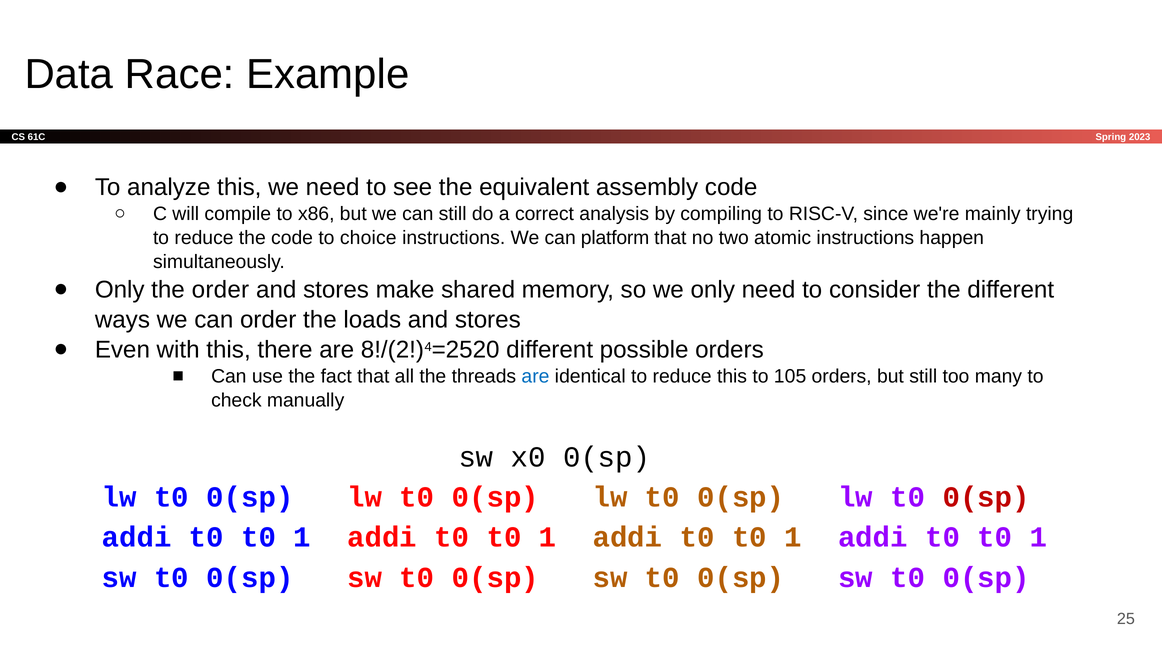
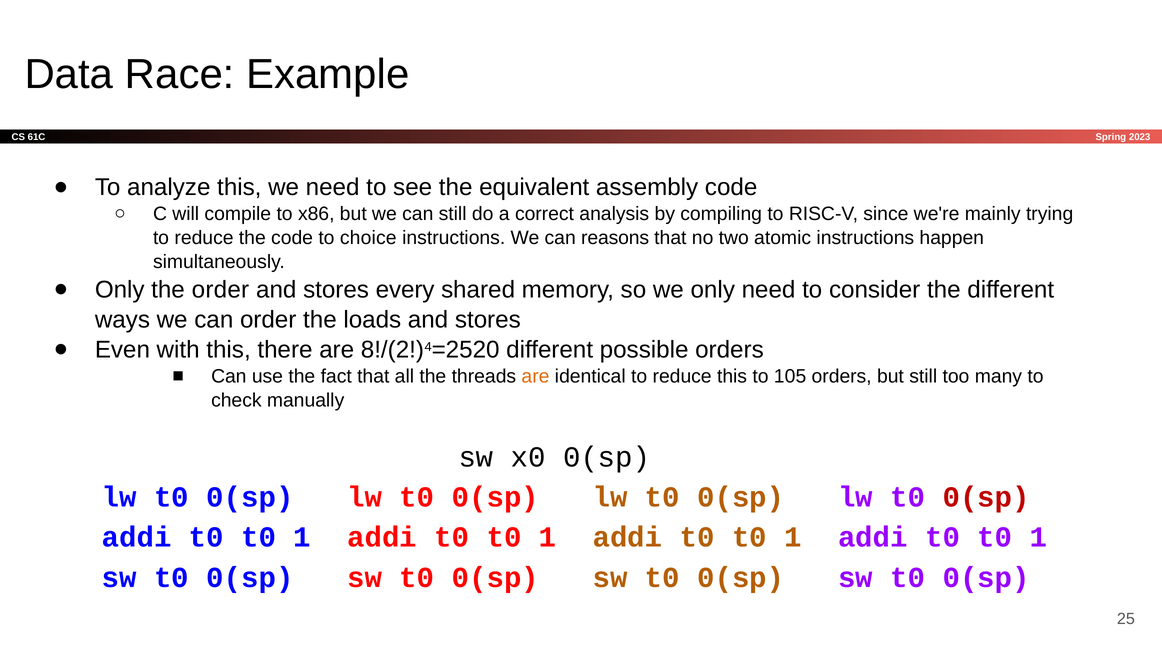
platform: platform -> reasons
make: make -> every
are at (535, 376) colour: blue -> orange
